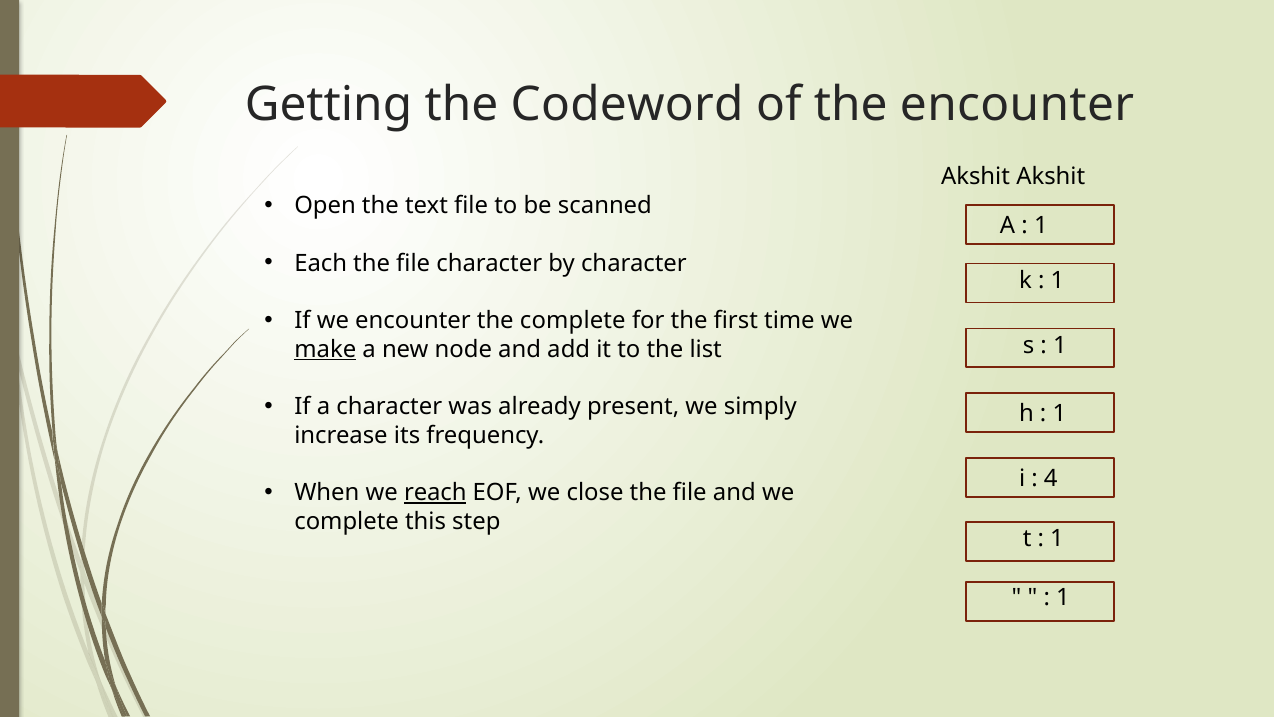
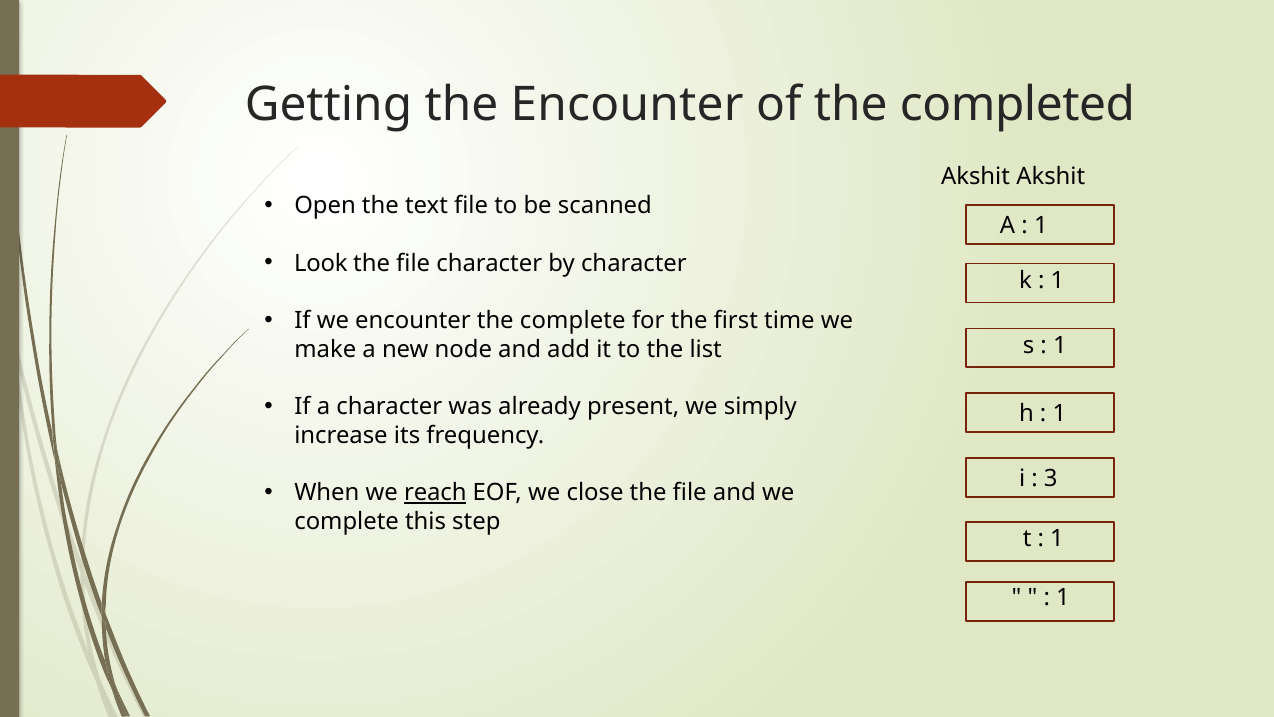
the Codeword: Codeword -> Encounter
the encounter: encounter -> completed
Each: Each -> Look
make underline: present -> none
4: 4 -> 3
